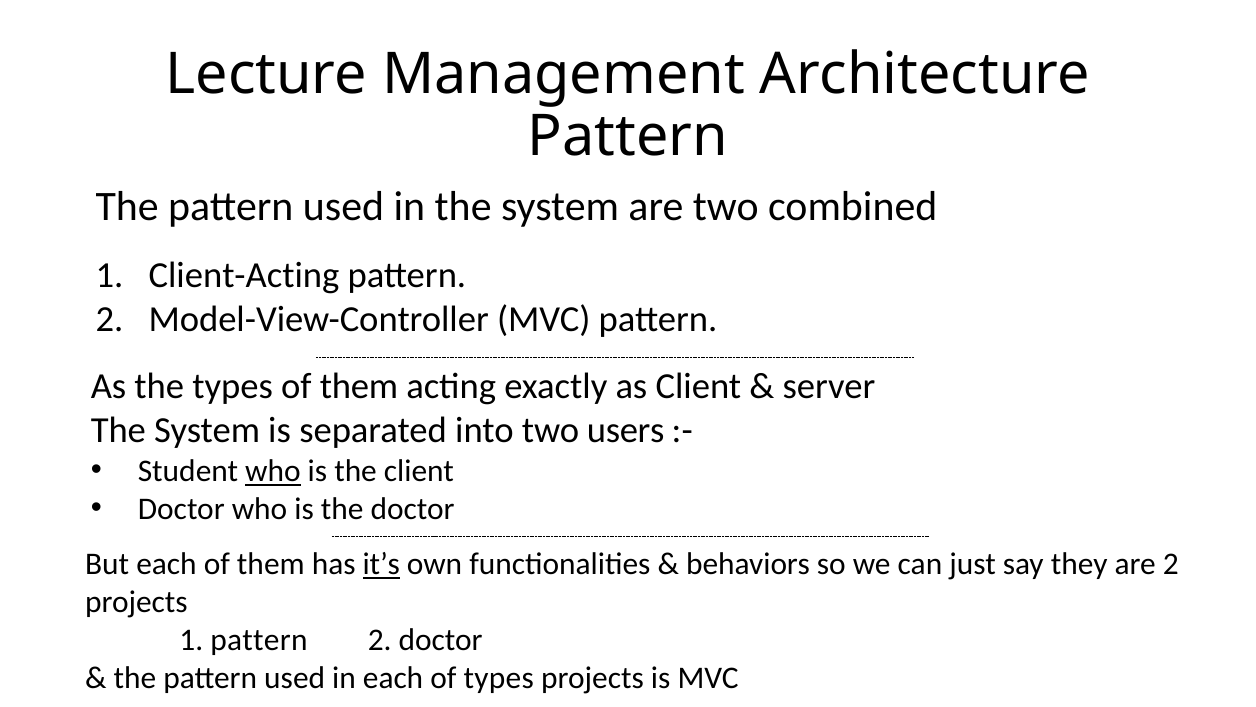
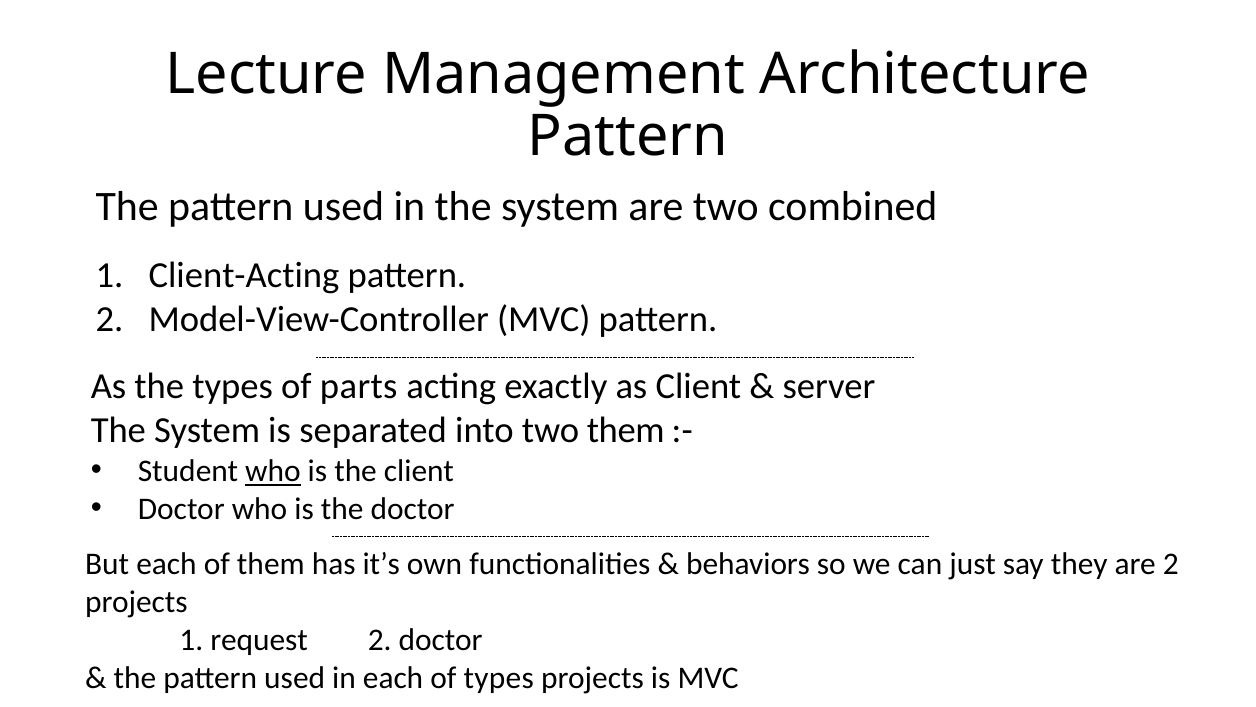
types of them: them -> parts
two users: users -> them
it’s underline: present -> none
1 pattern: pattern -> request
